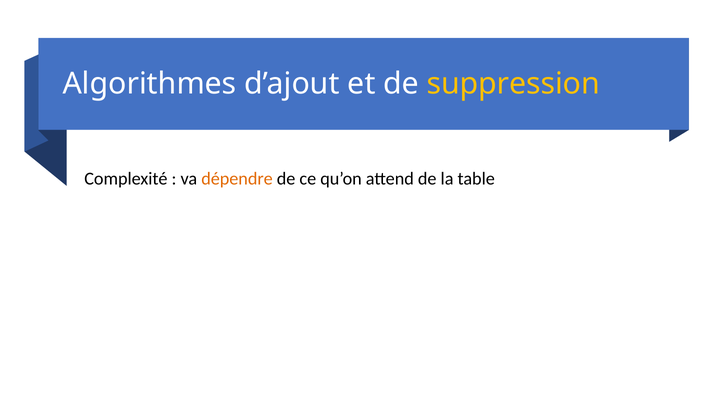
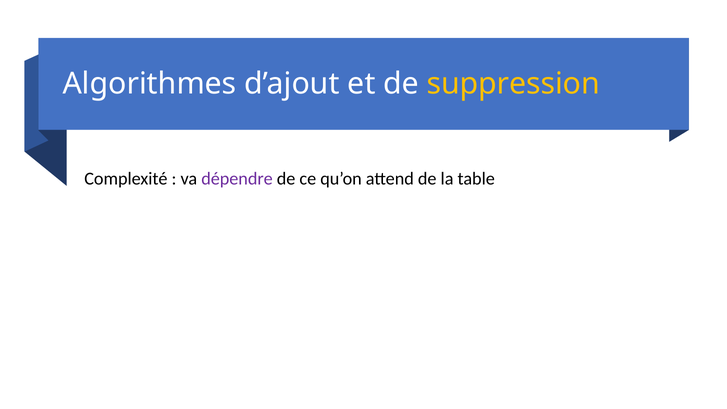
dépendre colour: orange -> purple
